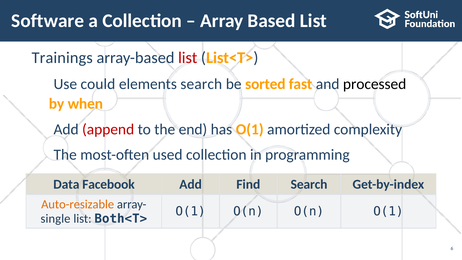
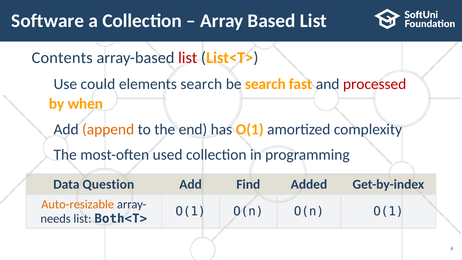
Trainings: Trainings -> Contents
be sorted: sorted -> search
processed colour: black -> red
append colour: red -> orange
Facebook: Facebook -> Question
Find Search: Search -> Added
single: single -> needs
